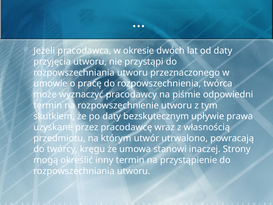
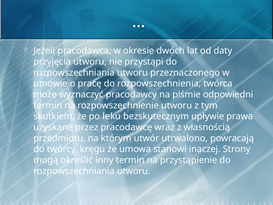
po daty: daty -> leku
